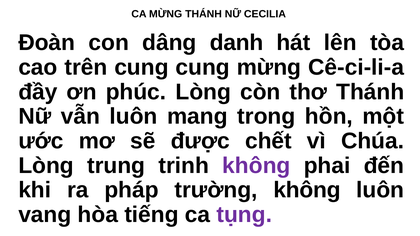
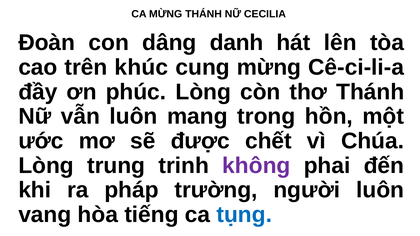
trên cung: cung -> khúc
trường không: không -> người
tụng colour: purple -> blue
